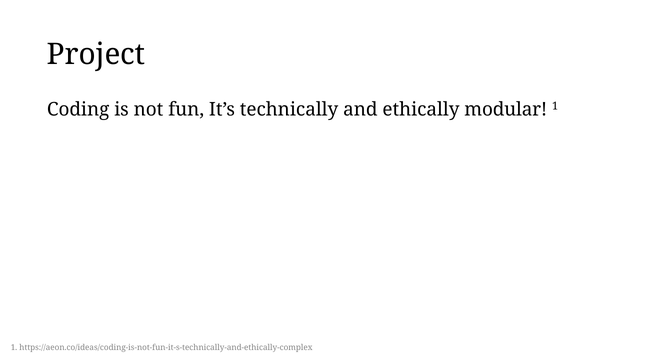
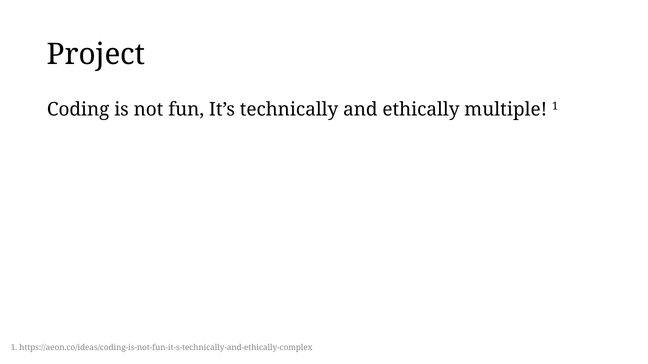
modular: modular -> multiple
